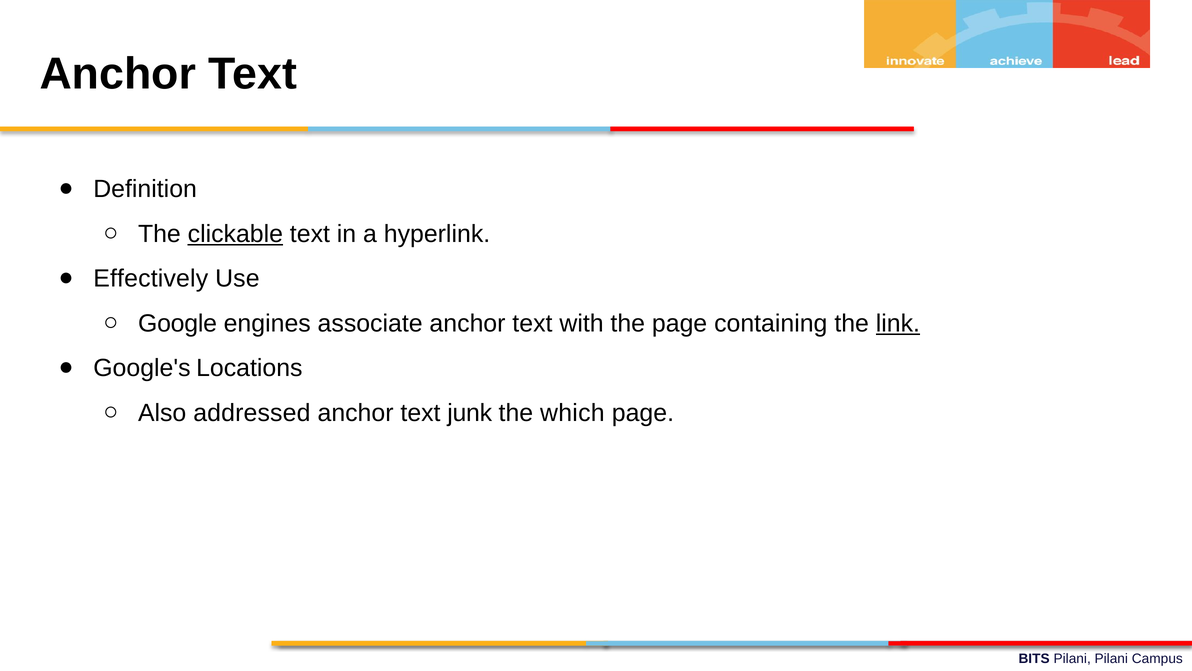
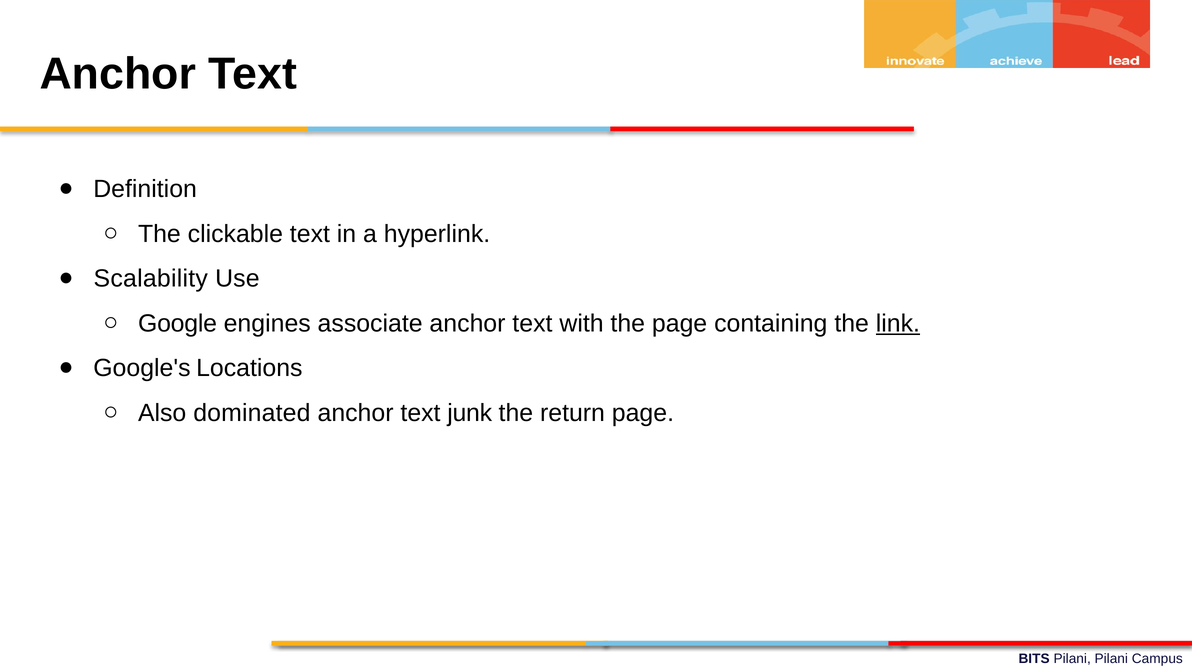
clickable underline: present -> none
Effectively: Effectively -> Scalability
addressed: addressed -> dominated
which: which -> return
